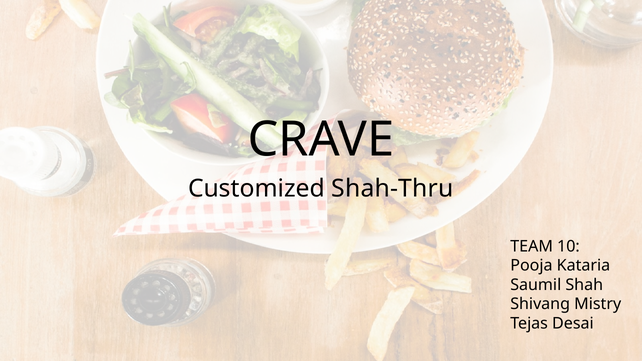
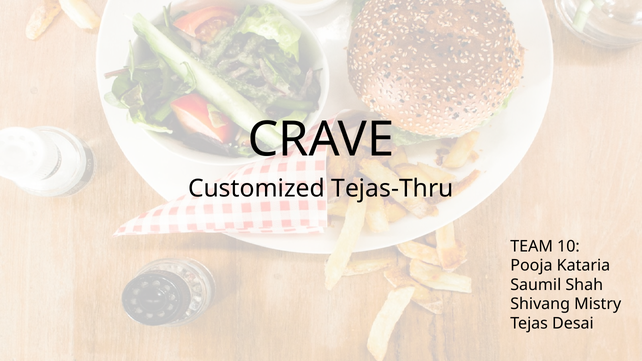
Shah-Thru: Shah-Thru -> Tejas-Thru
